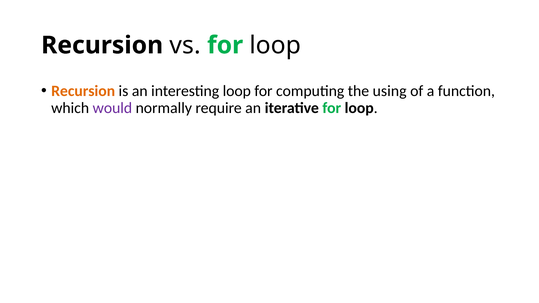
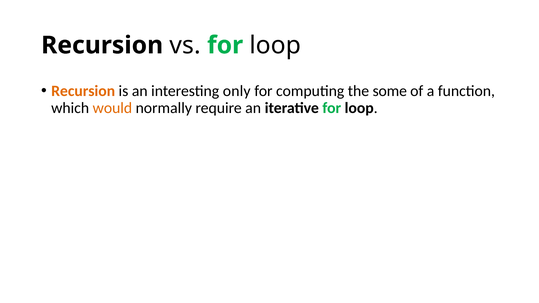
interesting loop: loop -> only
using: using -> some
would colour: purple -> orange
